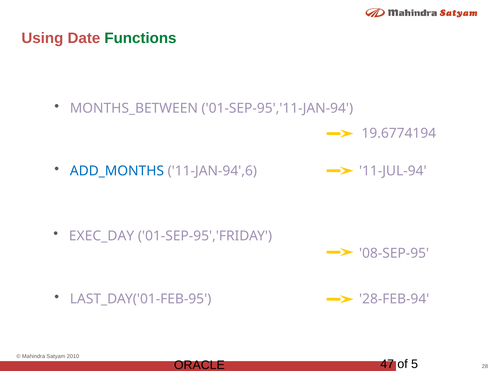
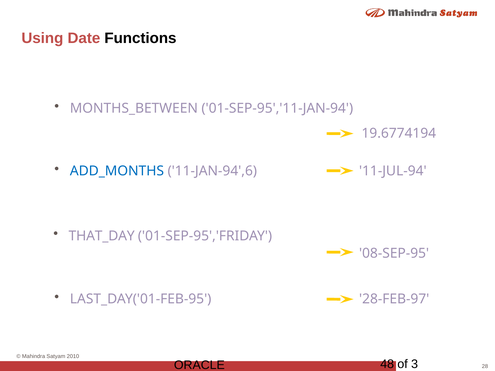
Functions colour: green -> black
EXEC_DAY: EXEC_DAY -> THAT_DAY
28-FEB-94: 28-FEB-94 -> 28-FEB-97
47: 47 -> 48
5: 5 -> 3
